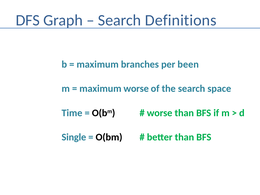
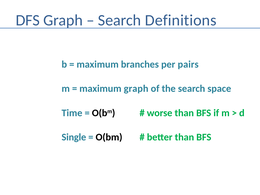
been: been -> pairs
maximum worse: worse -> graph
